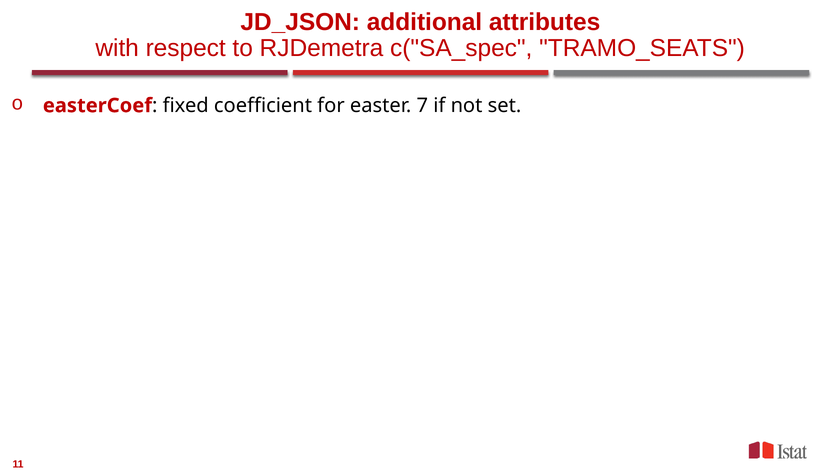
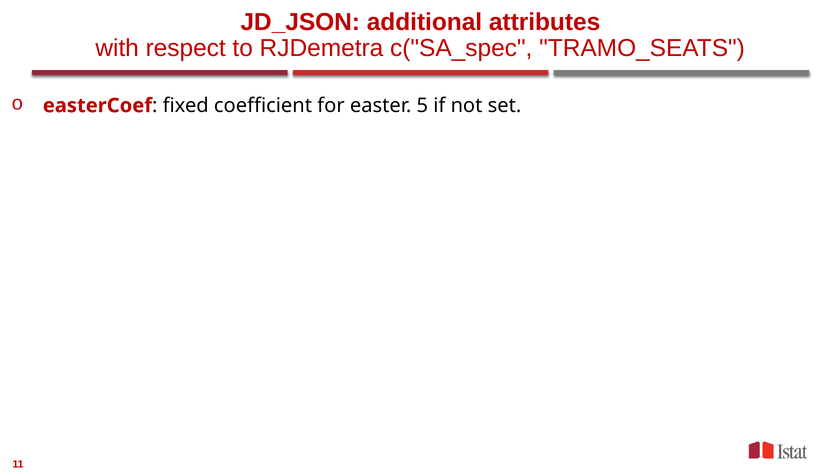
7: 7 -> 5
